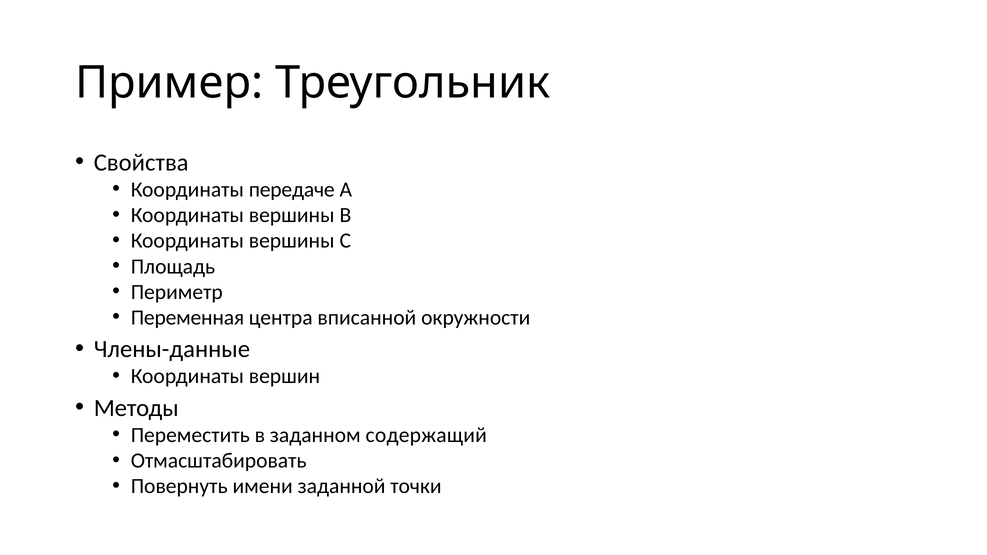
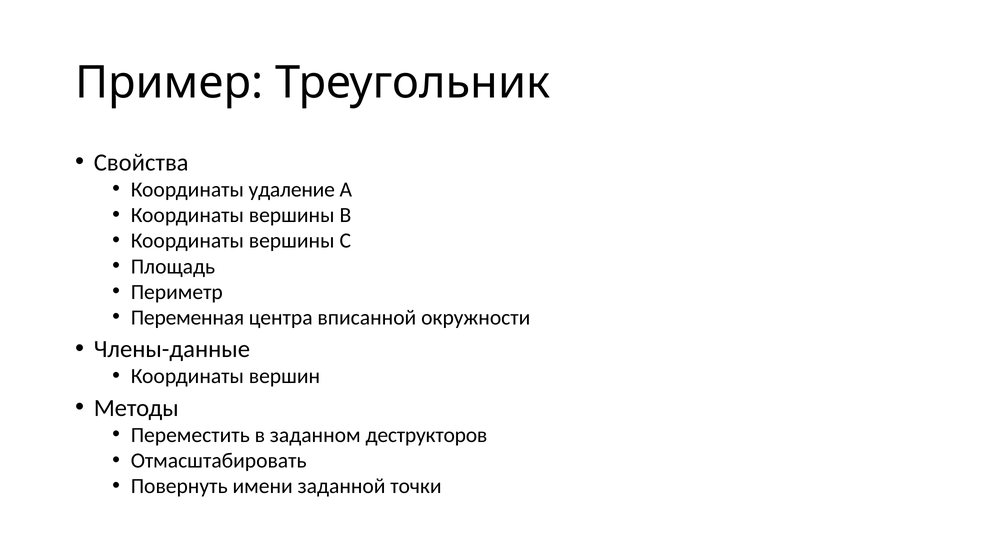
передаче: передаче -> удаление
содержащий: содержащий -> деструкторов
